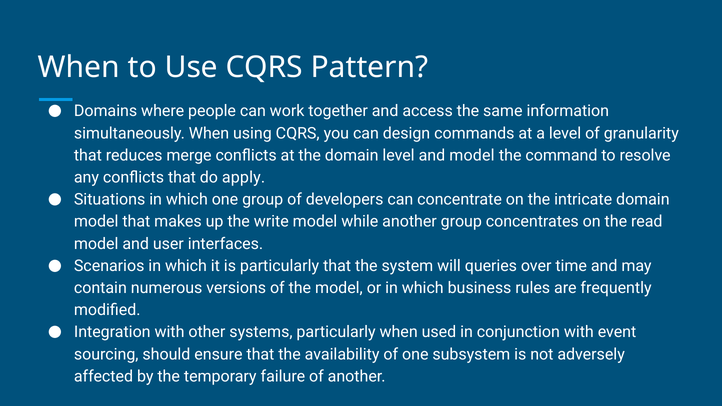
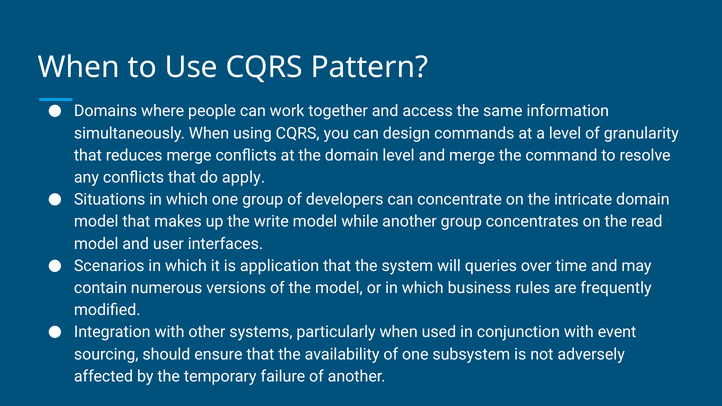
and model: model -> merge
is particularly: particularly -> application
